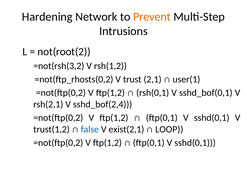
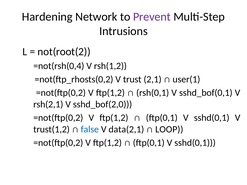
Prevent colour: orange -> purple
=not(rsh(3,2: =not(rsh(3,2 -> =not(rsh(0,4
sshd_bof(2,4: sshd_bof(2,4 -> sshd_bof(2,0
exist(2,1: exist(2,1 -> data(2,1
